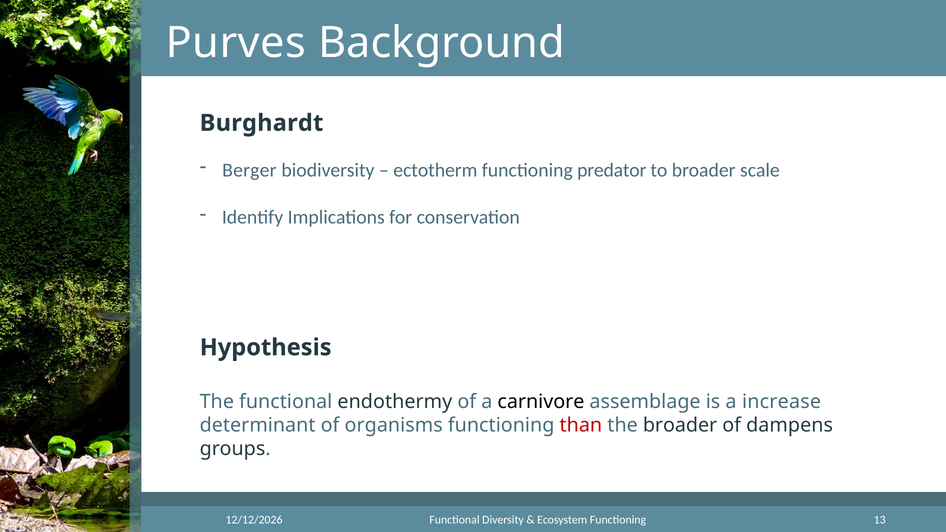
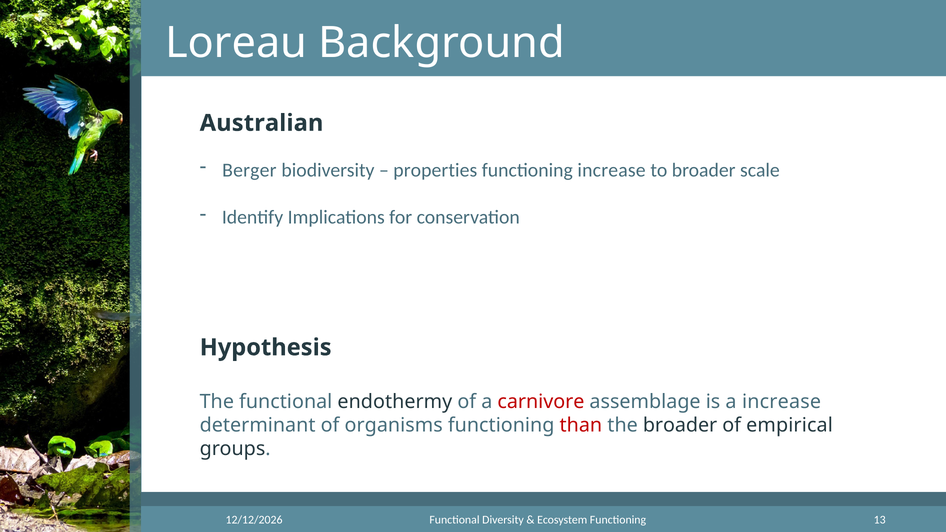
Purves: Purves -> Loreau
Burghardt: Burghardt -> Australian
ectotherm: ectotherm -> properties
functioning predator: predator -> increase
carnivore colour: black -> red
dampens: dampens -> empirical
